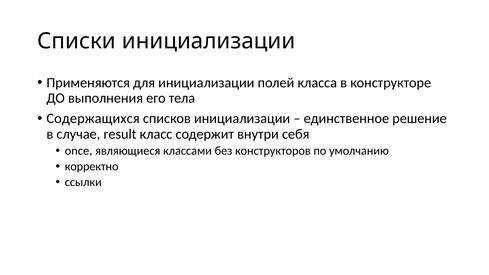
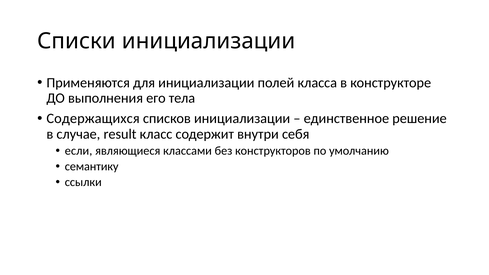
once: once -> если
корректно: корректно -> семантику
